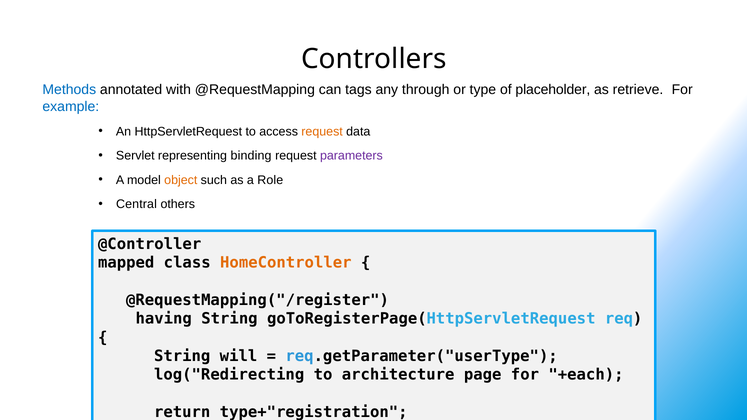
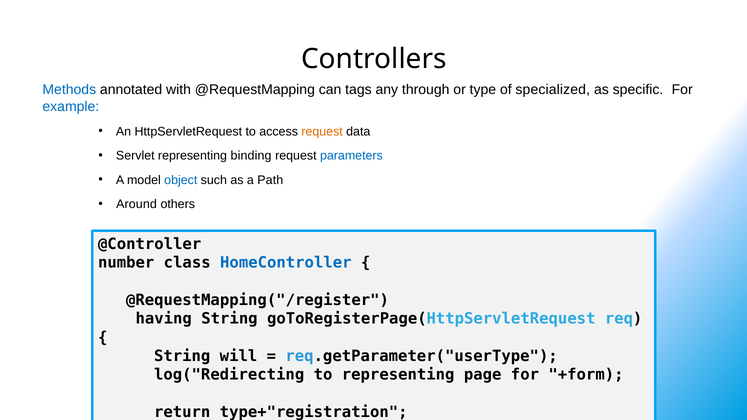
placeholder: placeholder -> specialized
retrieve: retrieve -> specific
parameters colour: purple -> blue
object colour: orange -> blue
Role: Role -> Path
Central: Central -> Around
mapped: mapped -> number
HomeController colour: orange -> blue
to architecture: architecture -> representing
+each: +each -> +form
